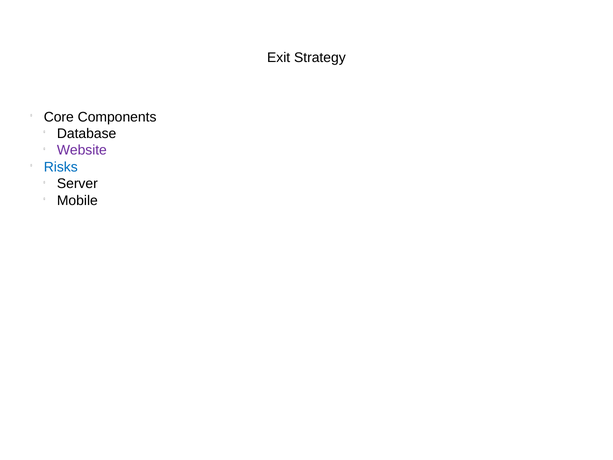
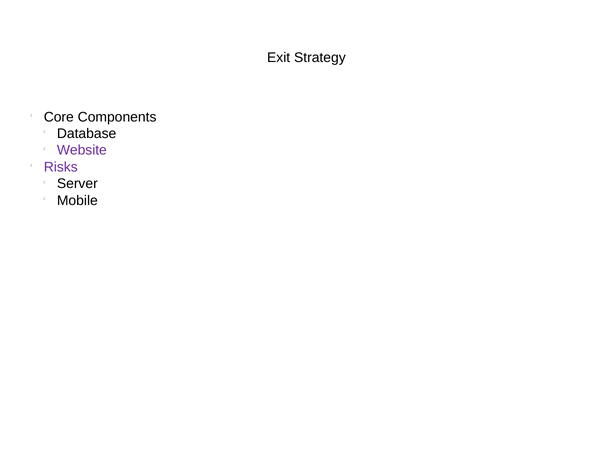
Risks colour: blue -> purple
